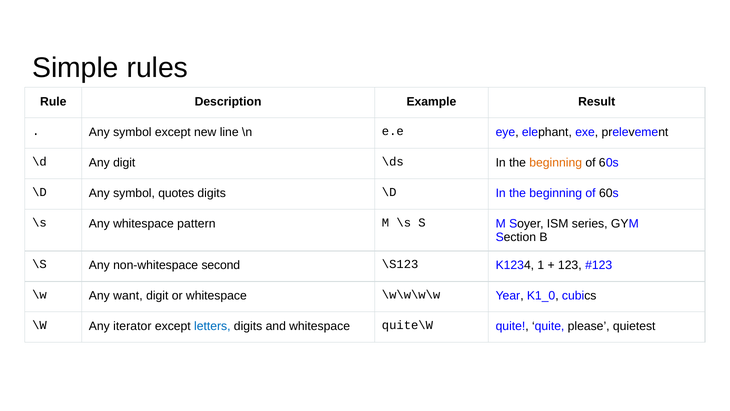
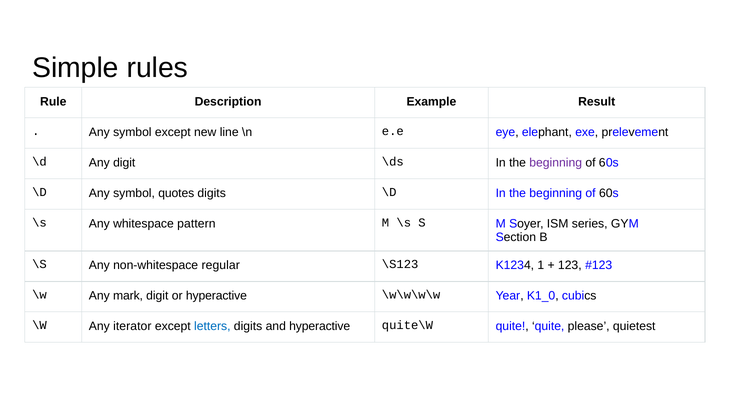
beginning at (556, 162) colour: orange -> purple
second: second -> regular
want: want -> mark
or whitespace: whitespace -> hyperactive
and whitespace: whitespace -> hyperactive
